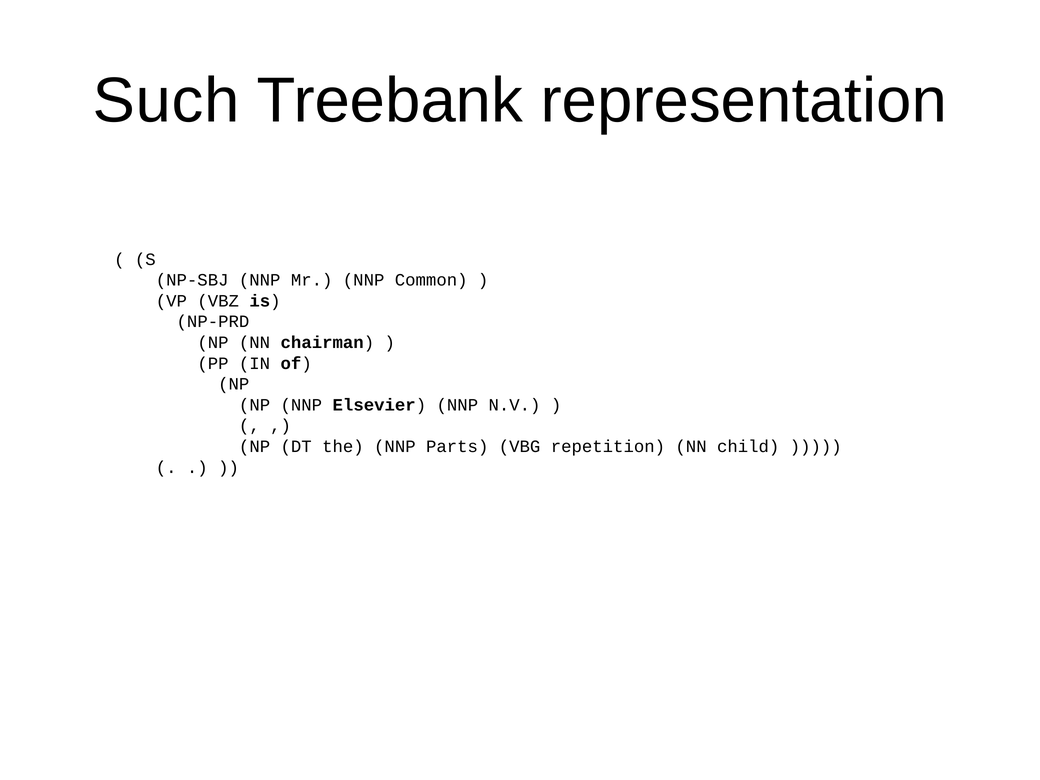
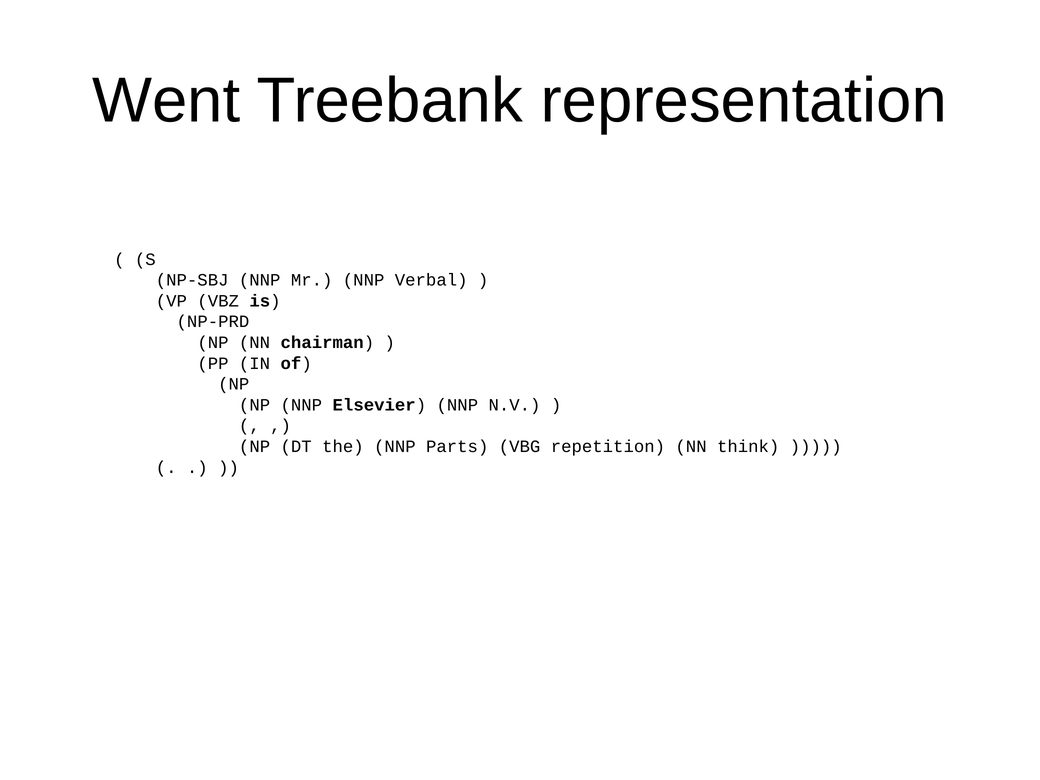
Such: Such -> Went
Common: Common -> Verbal
child: child -> think
